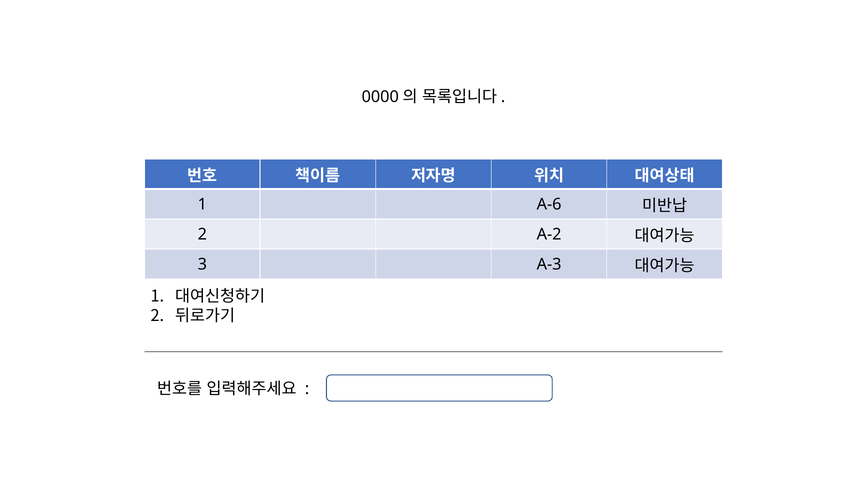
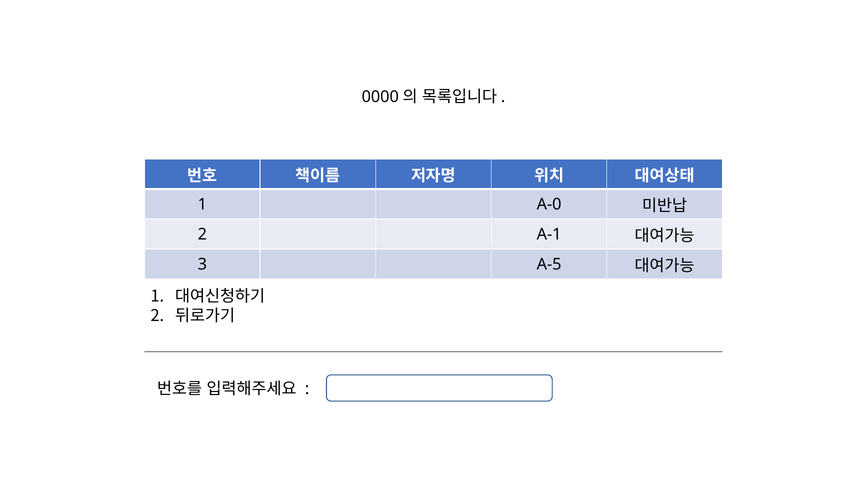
A-6: A-6 -> A-0
A-2: A-2 -> A-1
A-3: A-3 -> A-5
